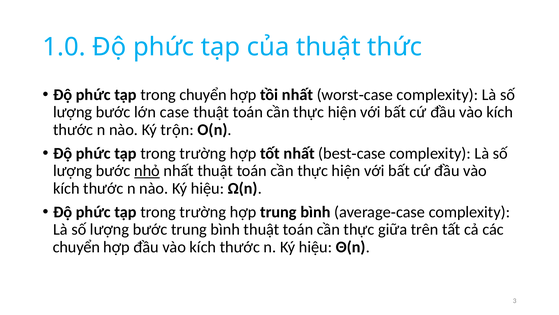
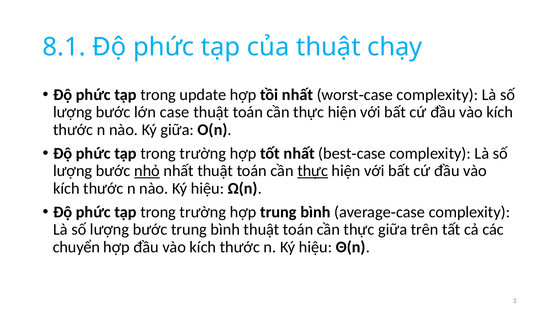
1.0: 1.0 -> 8.1
thức: thức -> chạy
trong chuyển: chuyển -> update
Ký trộn: trộn -> giữa
thực at (313, 171) underline: none -> present
